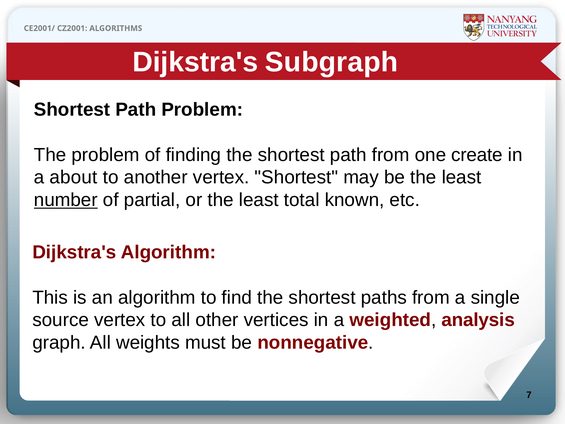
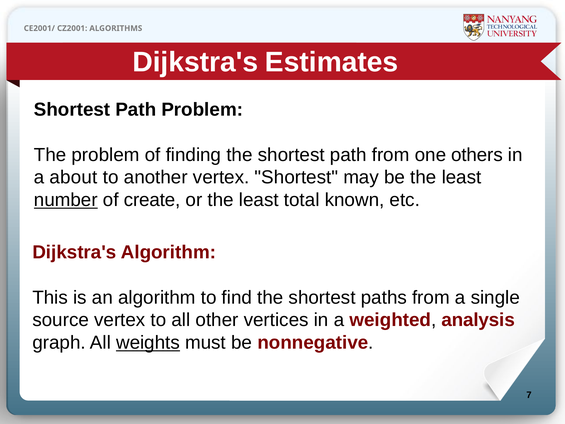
Subgraph: Subgraph -> Estimates
create: create -> others
partial: partial -> create
weights underline: none -> present
